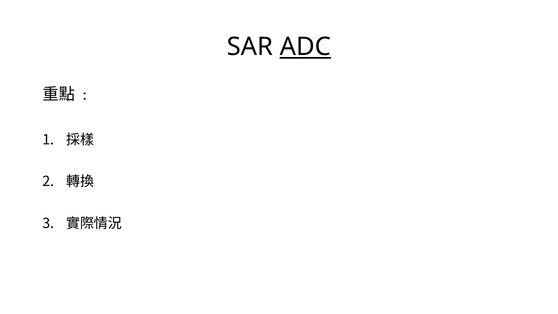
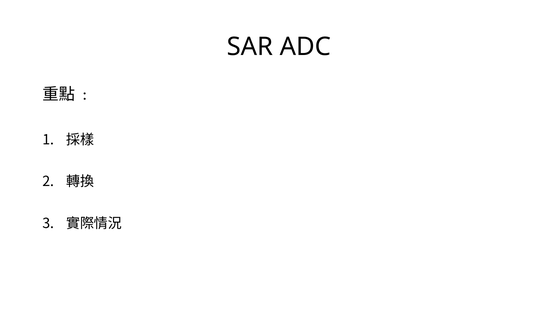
ADC underline: present -> none
